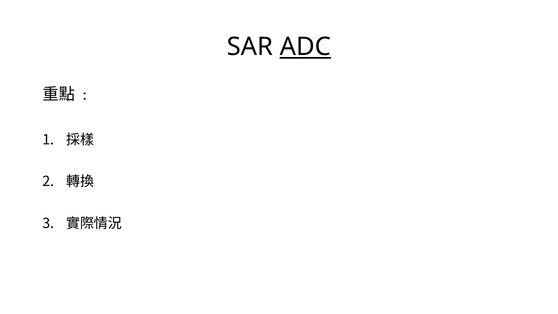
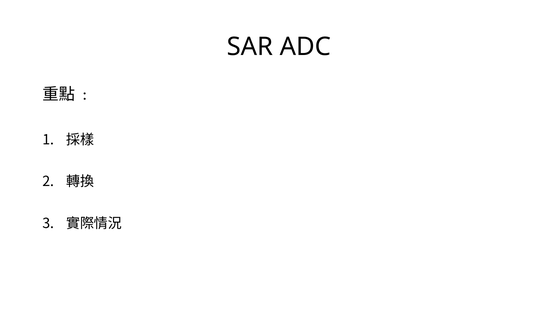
ADC underline: present -> none
